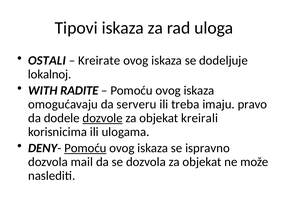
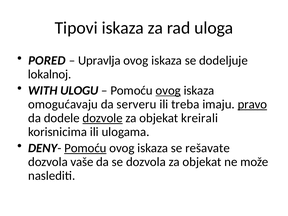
OSTALI: OSTALI -> PORED
Kreirate: Kreirate -> Upravlja
RADITE: RADITE -> ULOGU
ovog at (168, 90) underline: none -> present
pravo underline: none -> present
ispravno: ispravno -> rešavate
mail: mail -> vaše
